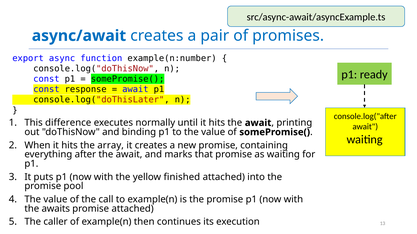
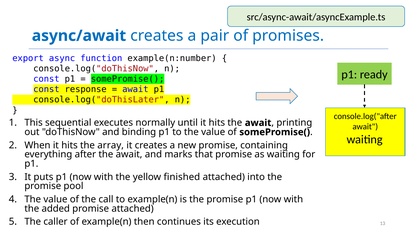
difference: difference -> sequential
awaits: awaits -> added
